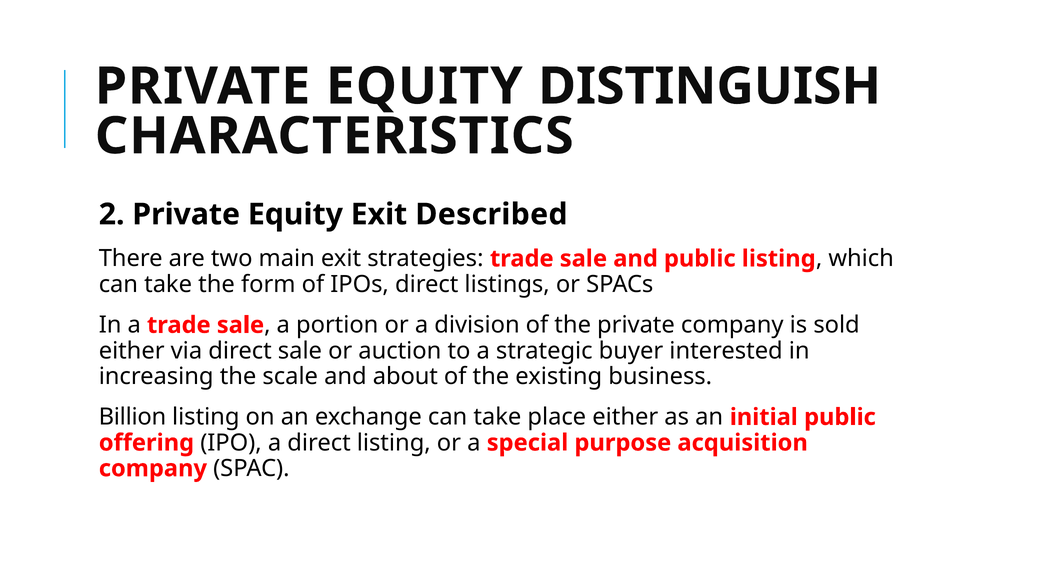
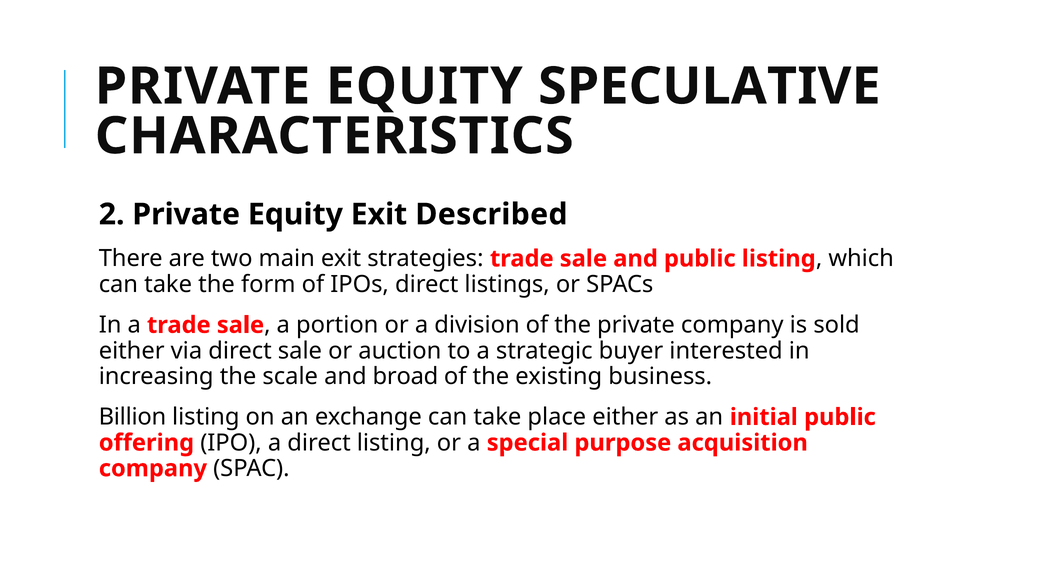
DISTINGUISH: DISTINGUISH -> SPECULATIVE
about: about -> broad
